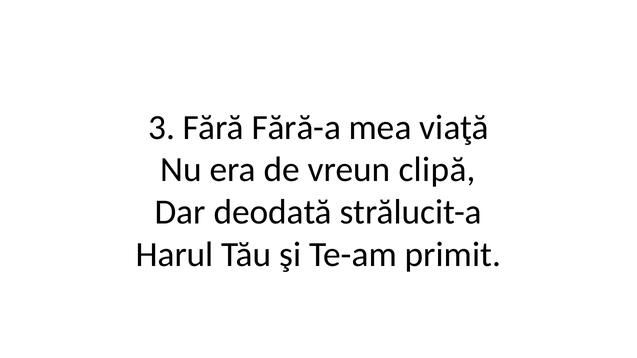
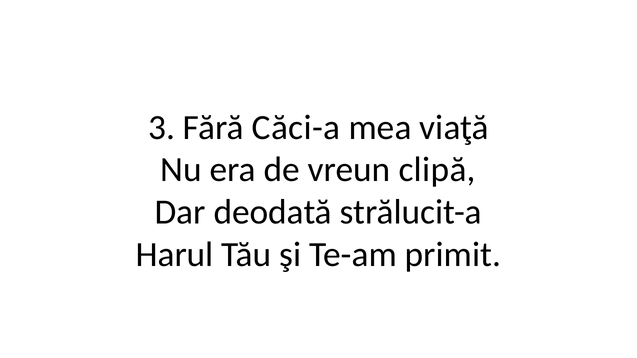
Fără-a: Fără-a -> Căci-a
